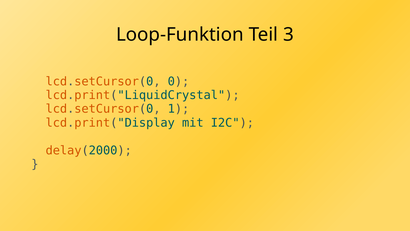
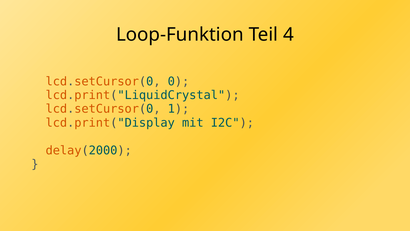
3: 3 -> 4
